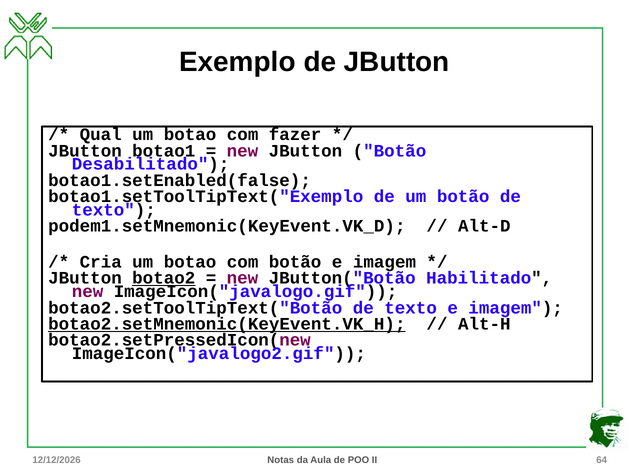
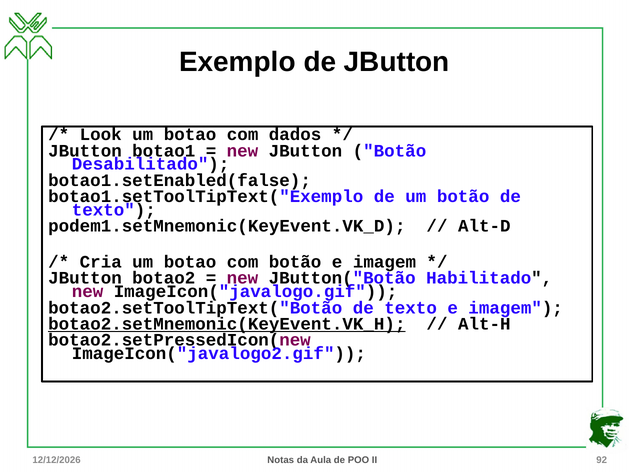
Qual: Qual -> Look
fazer: fazer -> dados
botao2 underline: present -> none
64: 64 -> 92
